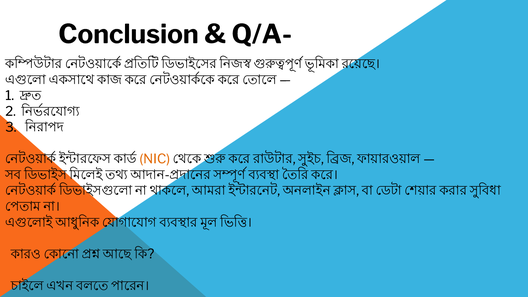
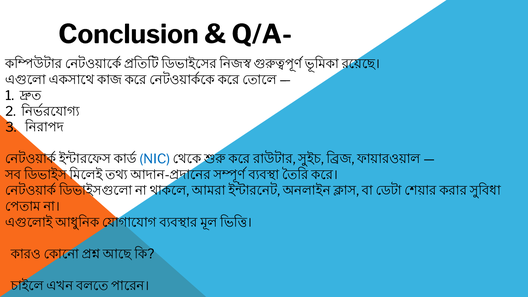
NIC colour: orange -> blue
